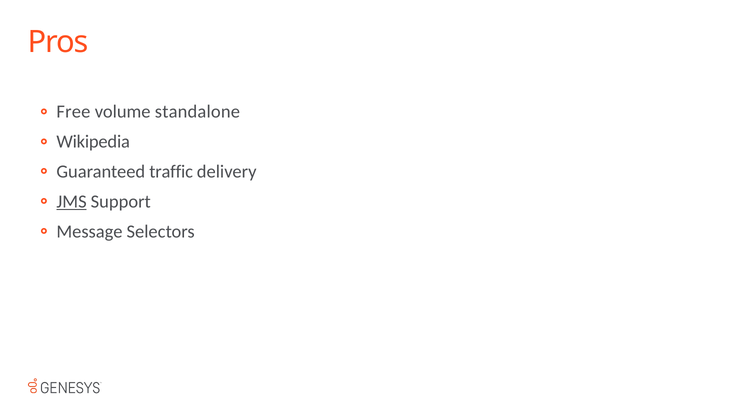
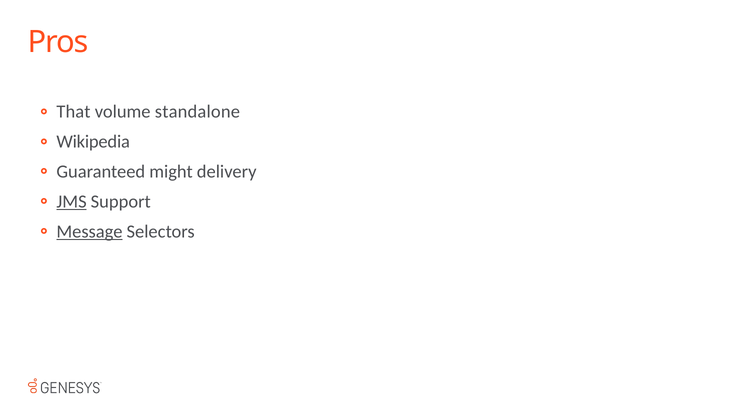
Free: Free -> That
traffic: traffic -> might
Message underline: none -> present
